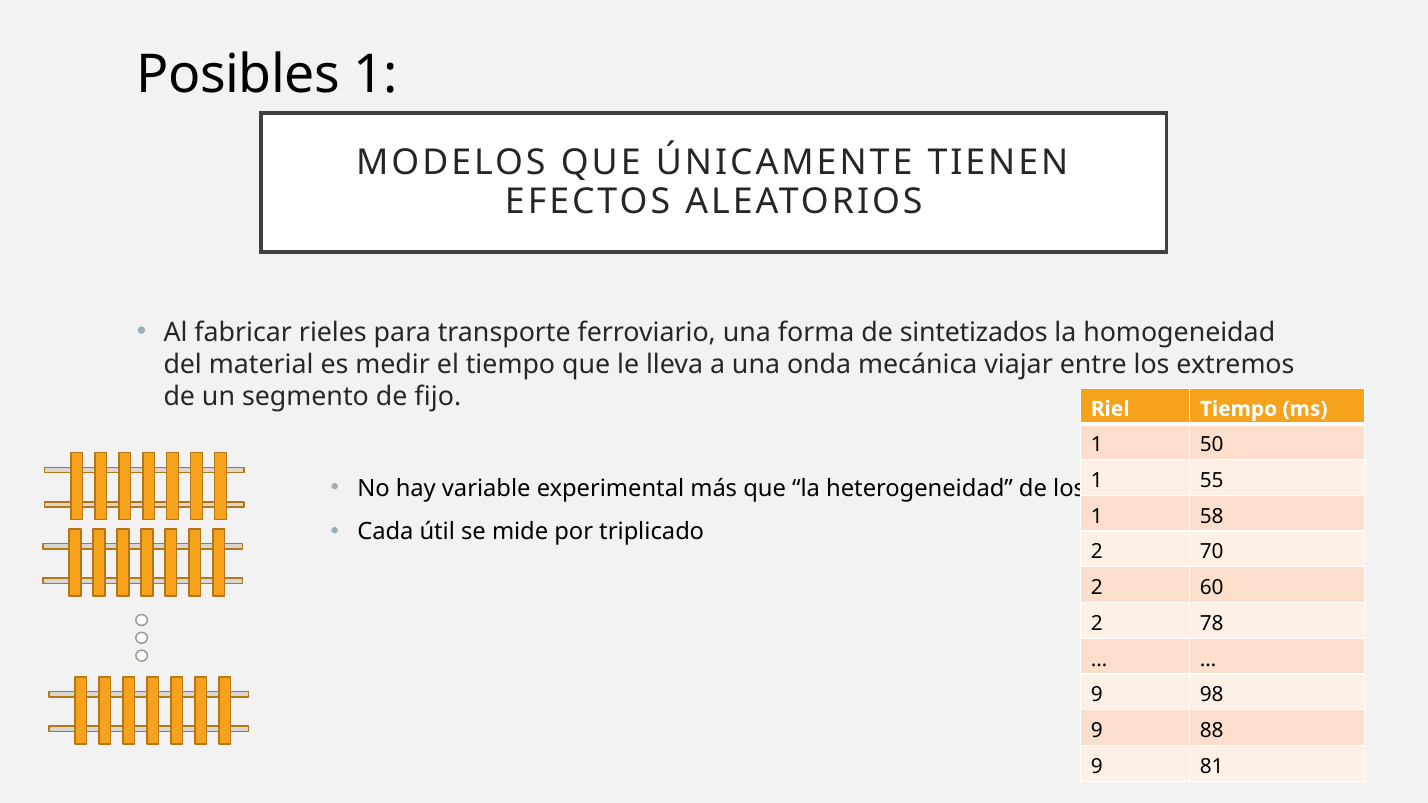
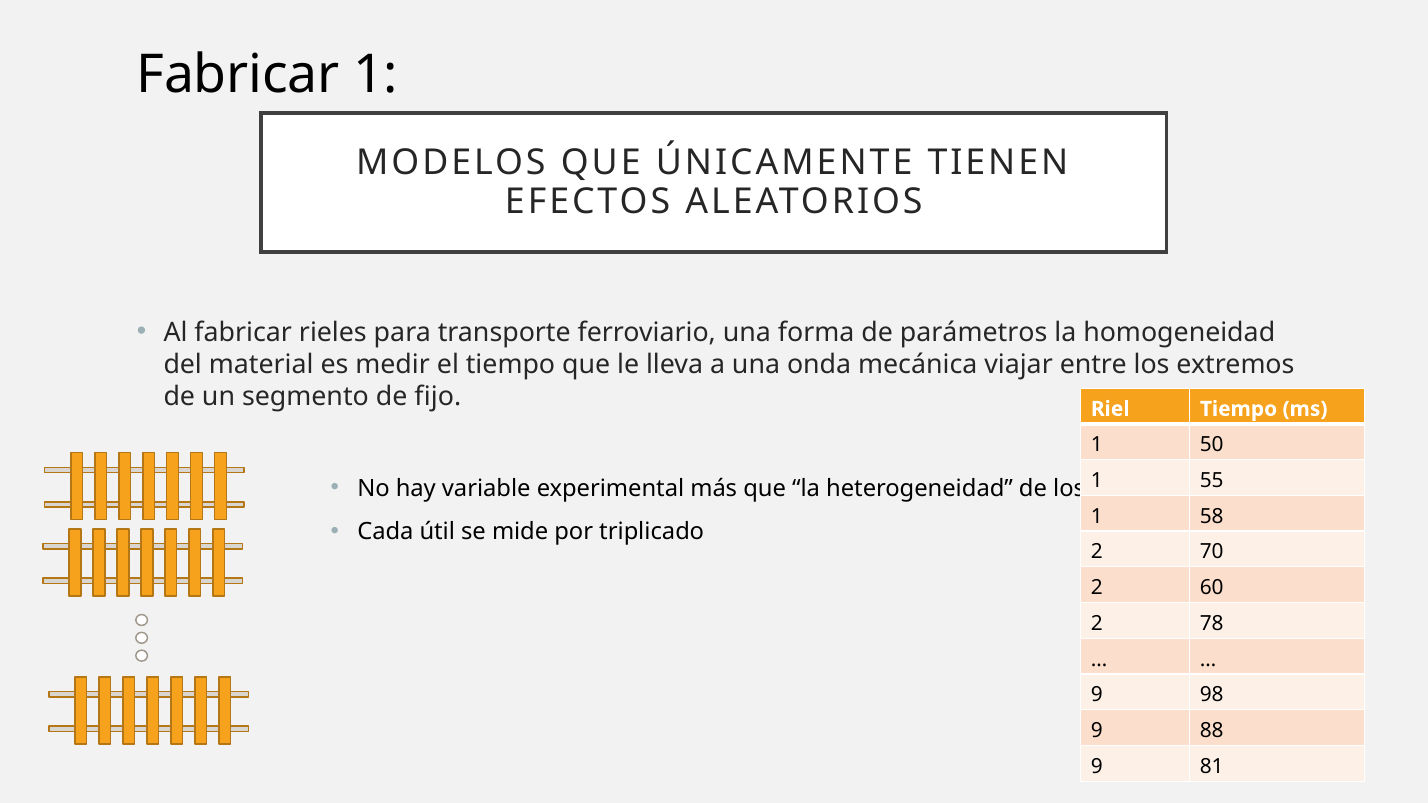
Posibles at (238, 74): Posibles -> Fabricar
sintetizados: sintetizados -> parámetros
